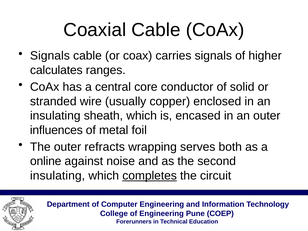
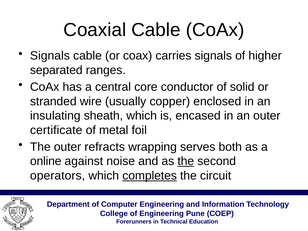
calculates: calculates -> separated
influences: influences -> certificate
the at (186, 161) underline: none -> present
insulating at (58, 176): insulating -> operators
